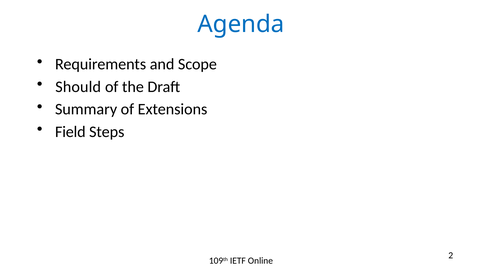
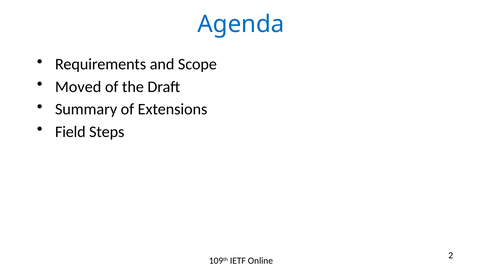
Should: Should -> Moved
